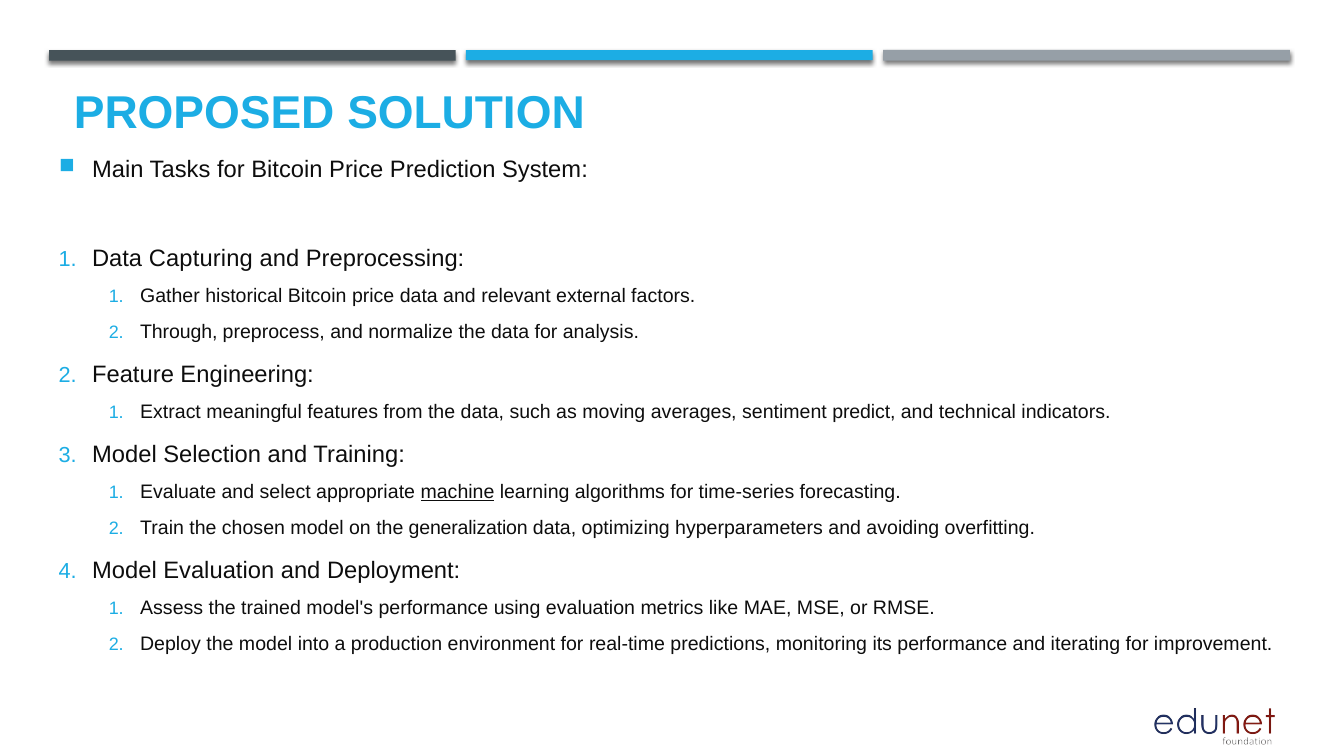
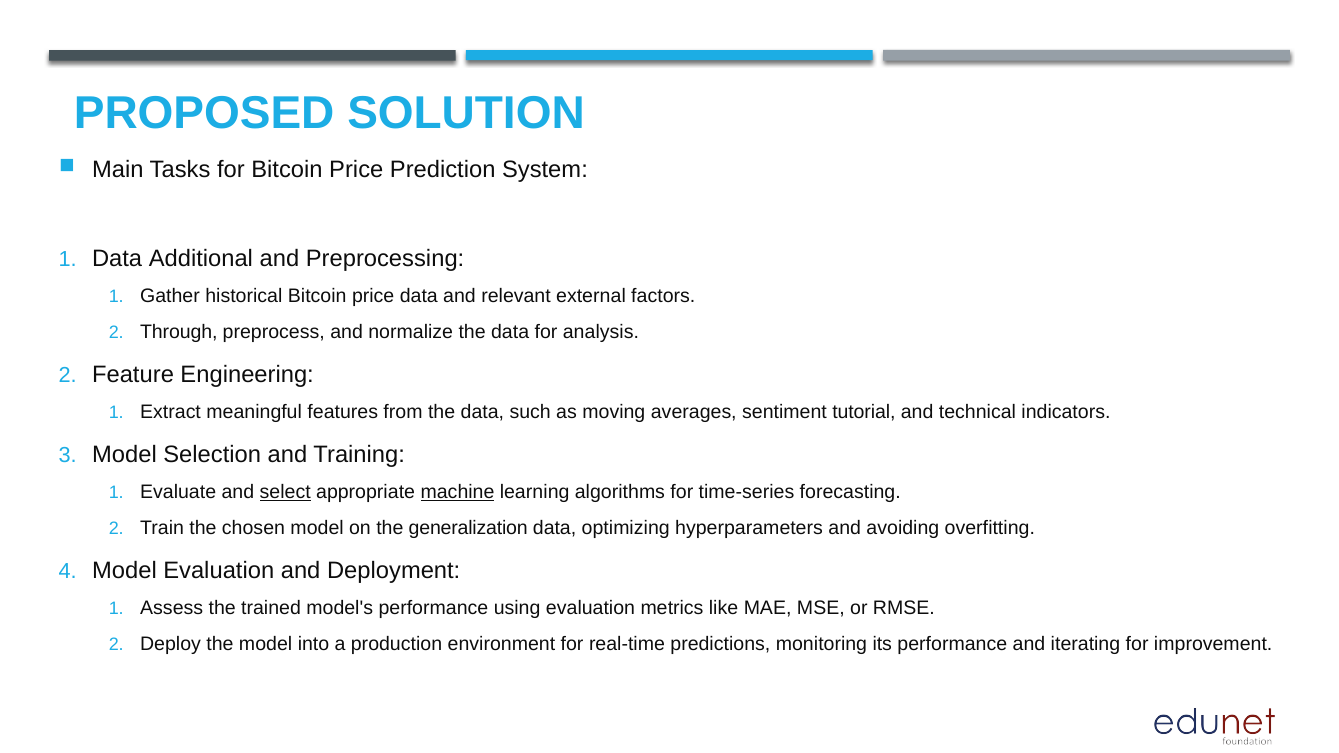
Capturing: Capturing -> Additional
predict: predict -> tutorial
select underline: none -> present
